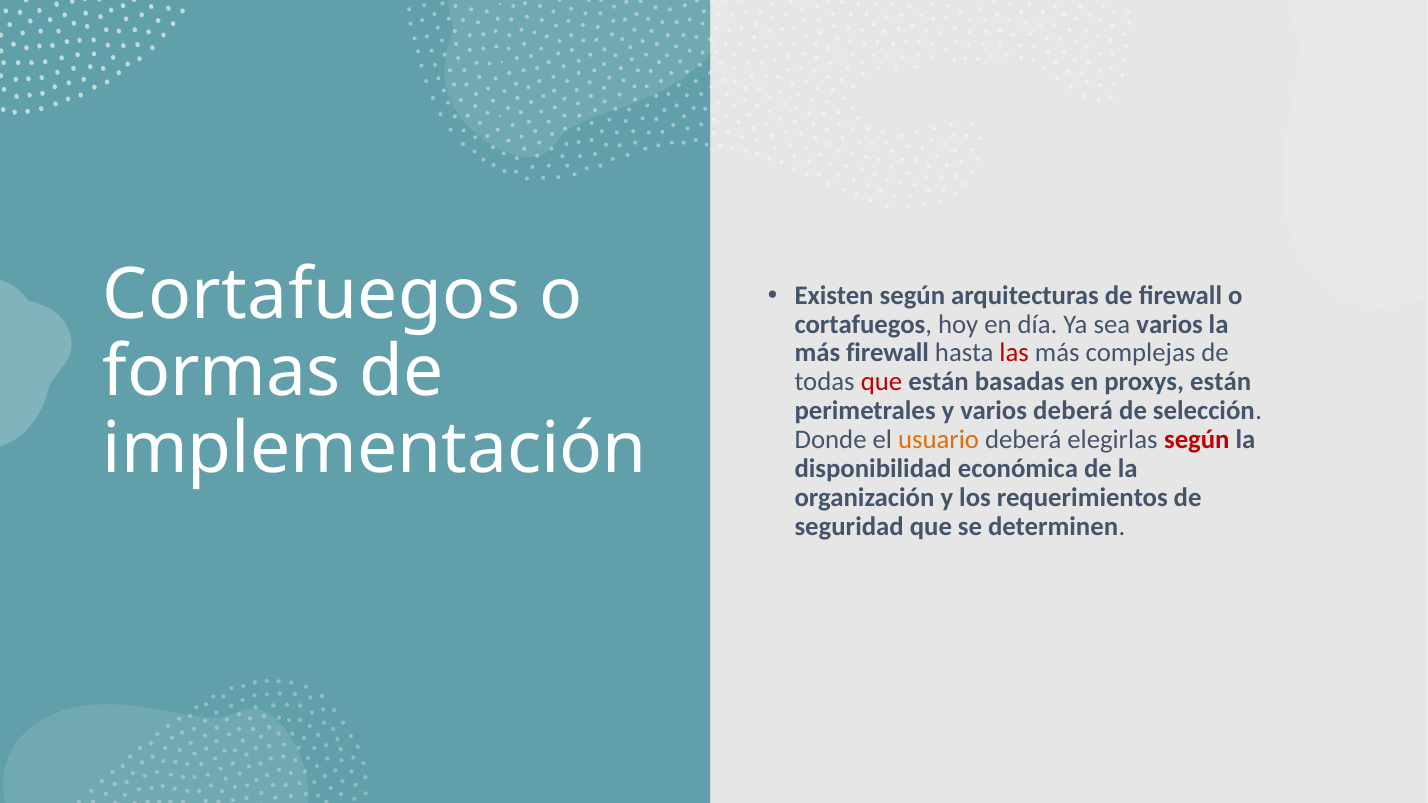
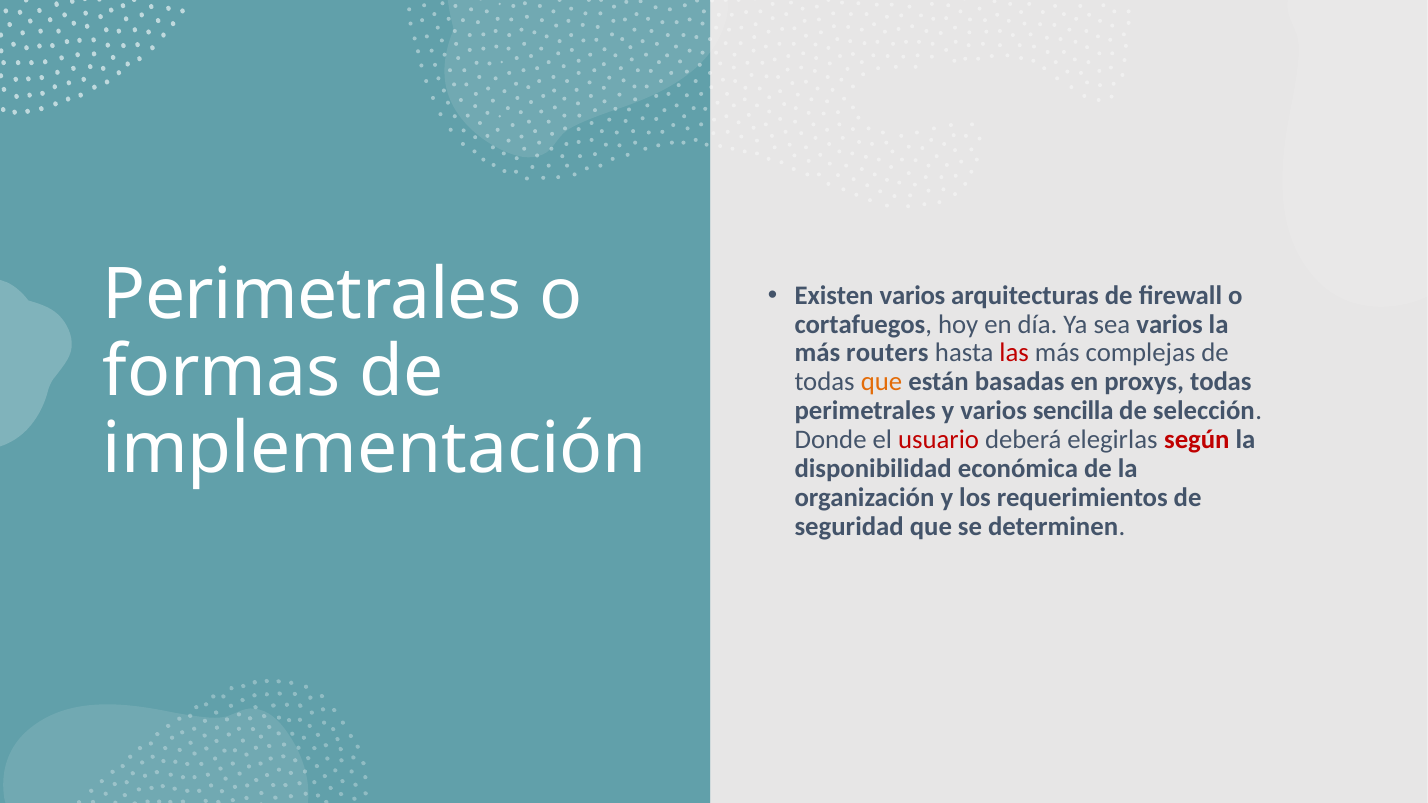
Cortafuegos at (312, 295): Cortafuegos -> Perimetrales
Existen según: según -> varios
más firewall: firewall -> routers
que at (881, 382) colour: red -> orange
proxys están: están -> todas
varios deberá: deberá -> sencilla
usuario colour: orange -> red
